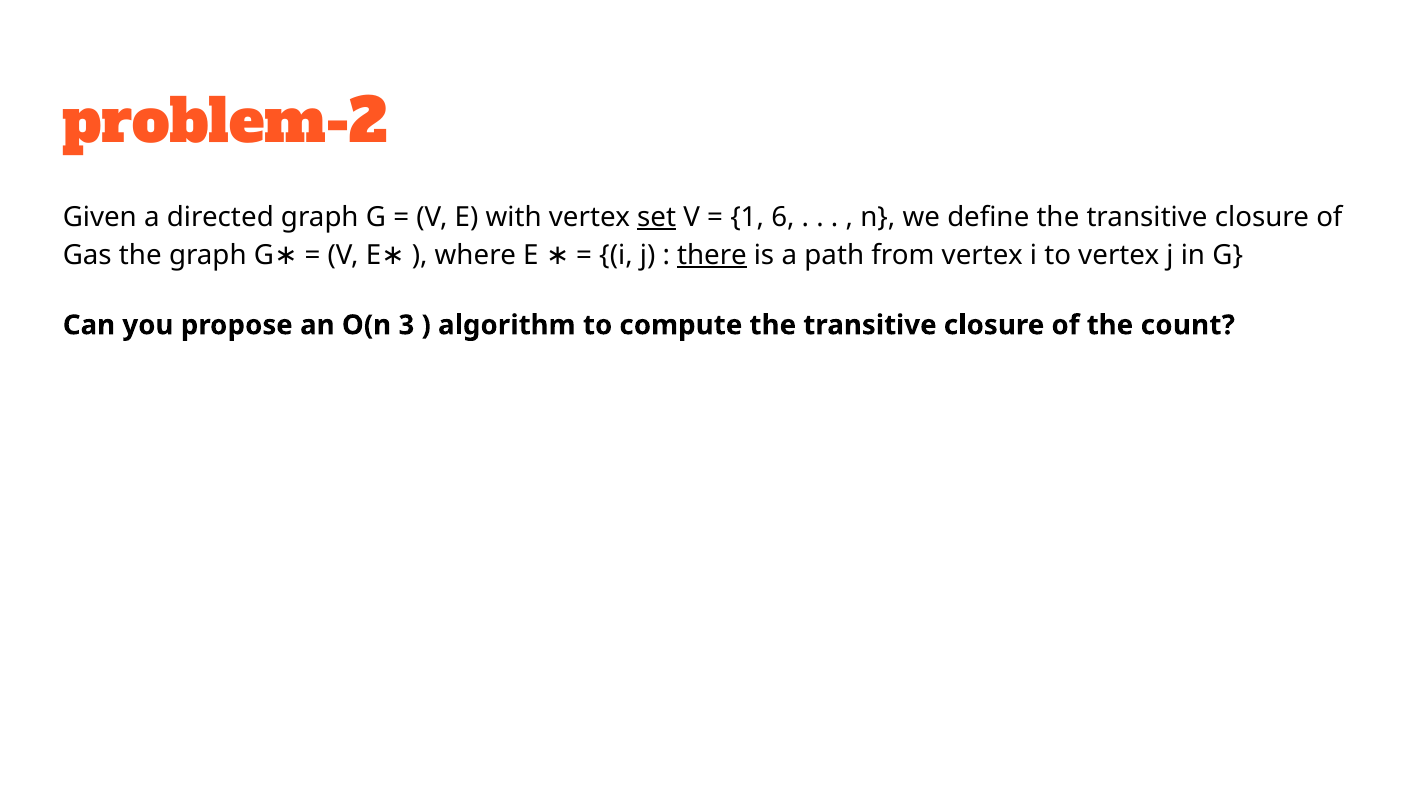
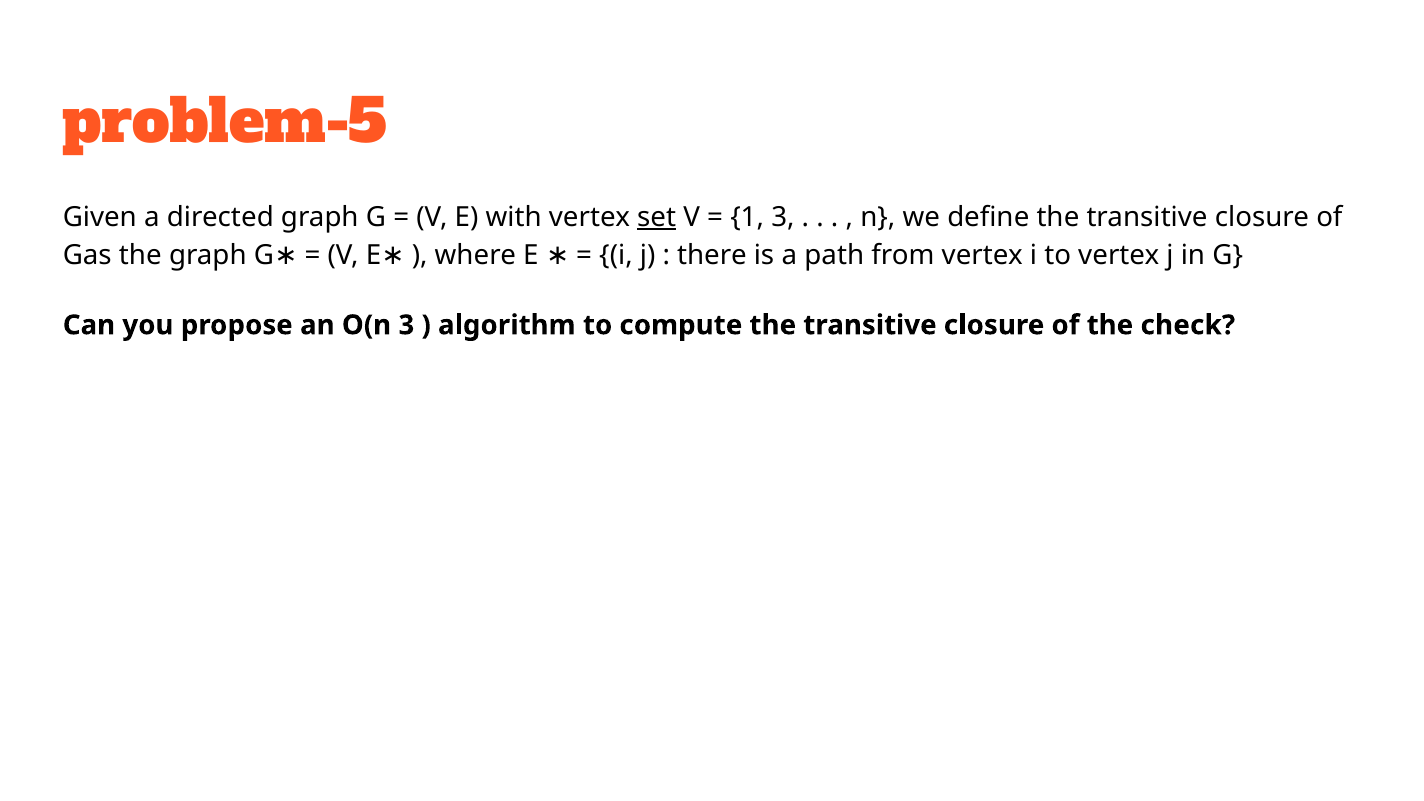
problem-2: problem-2 -> problem-5
1 6: 6 -> 3
there underline: present -> none
count: count -> check
